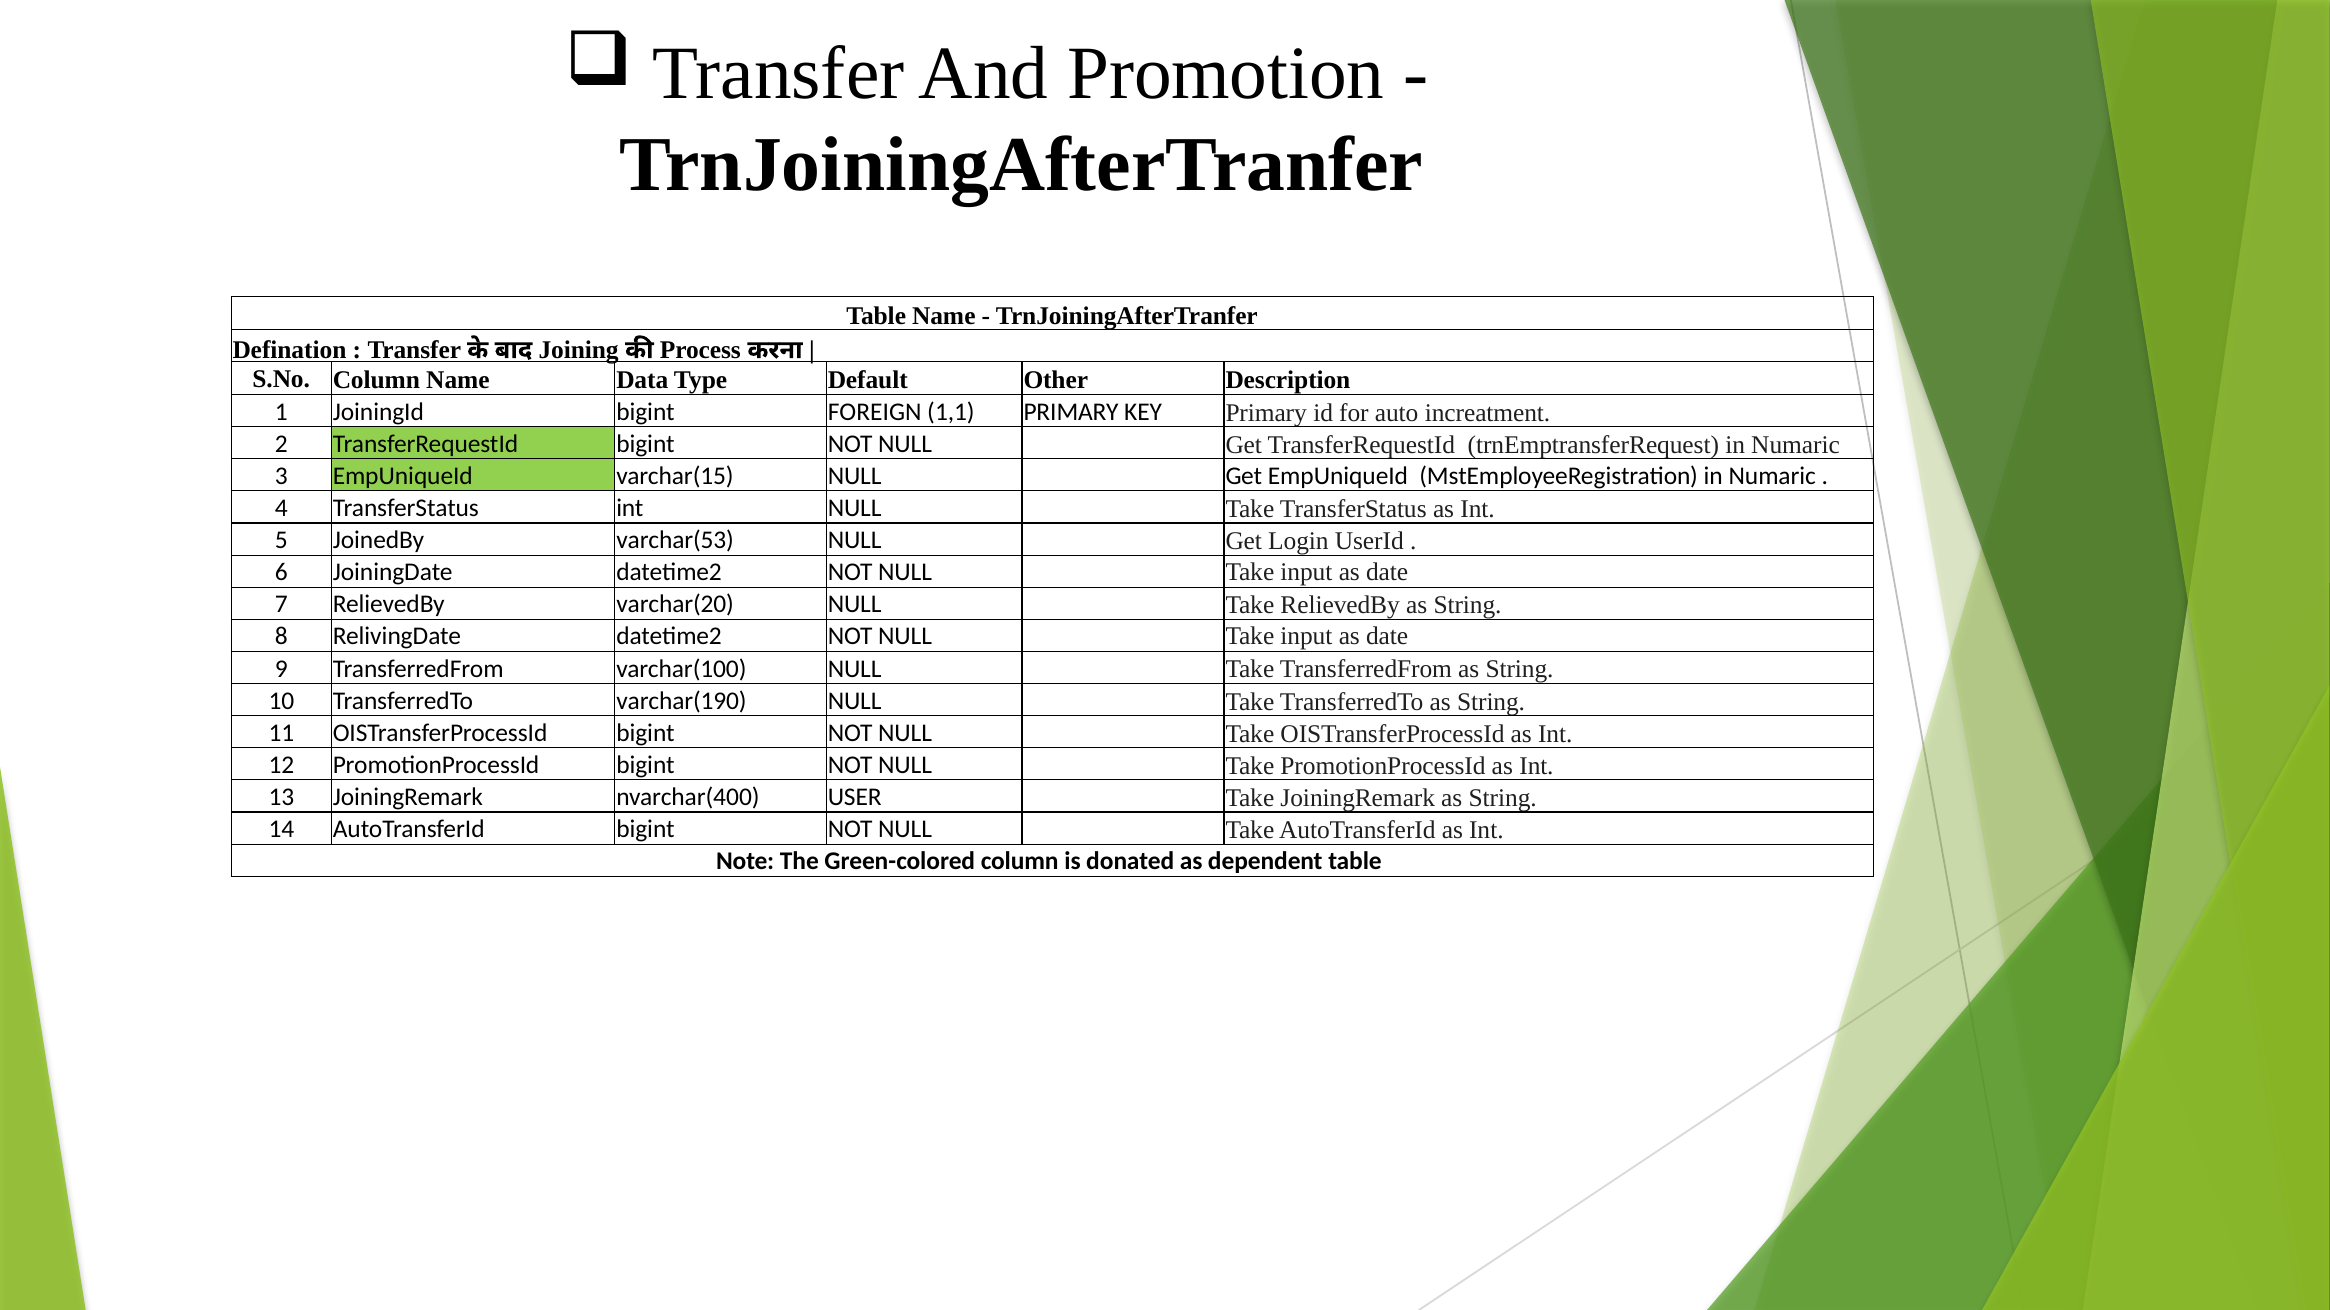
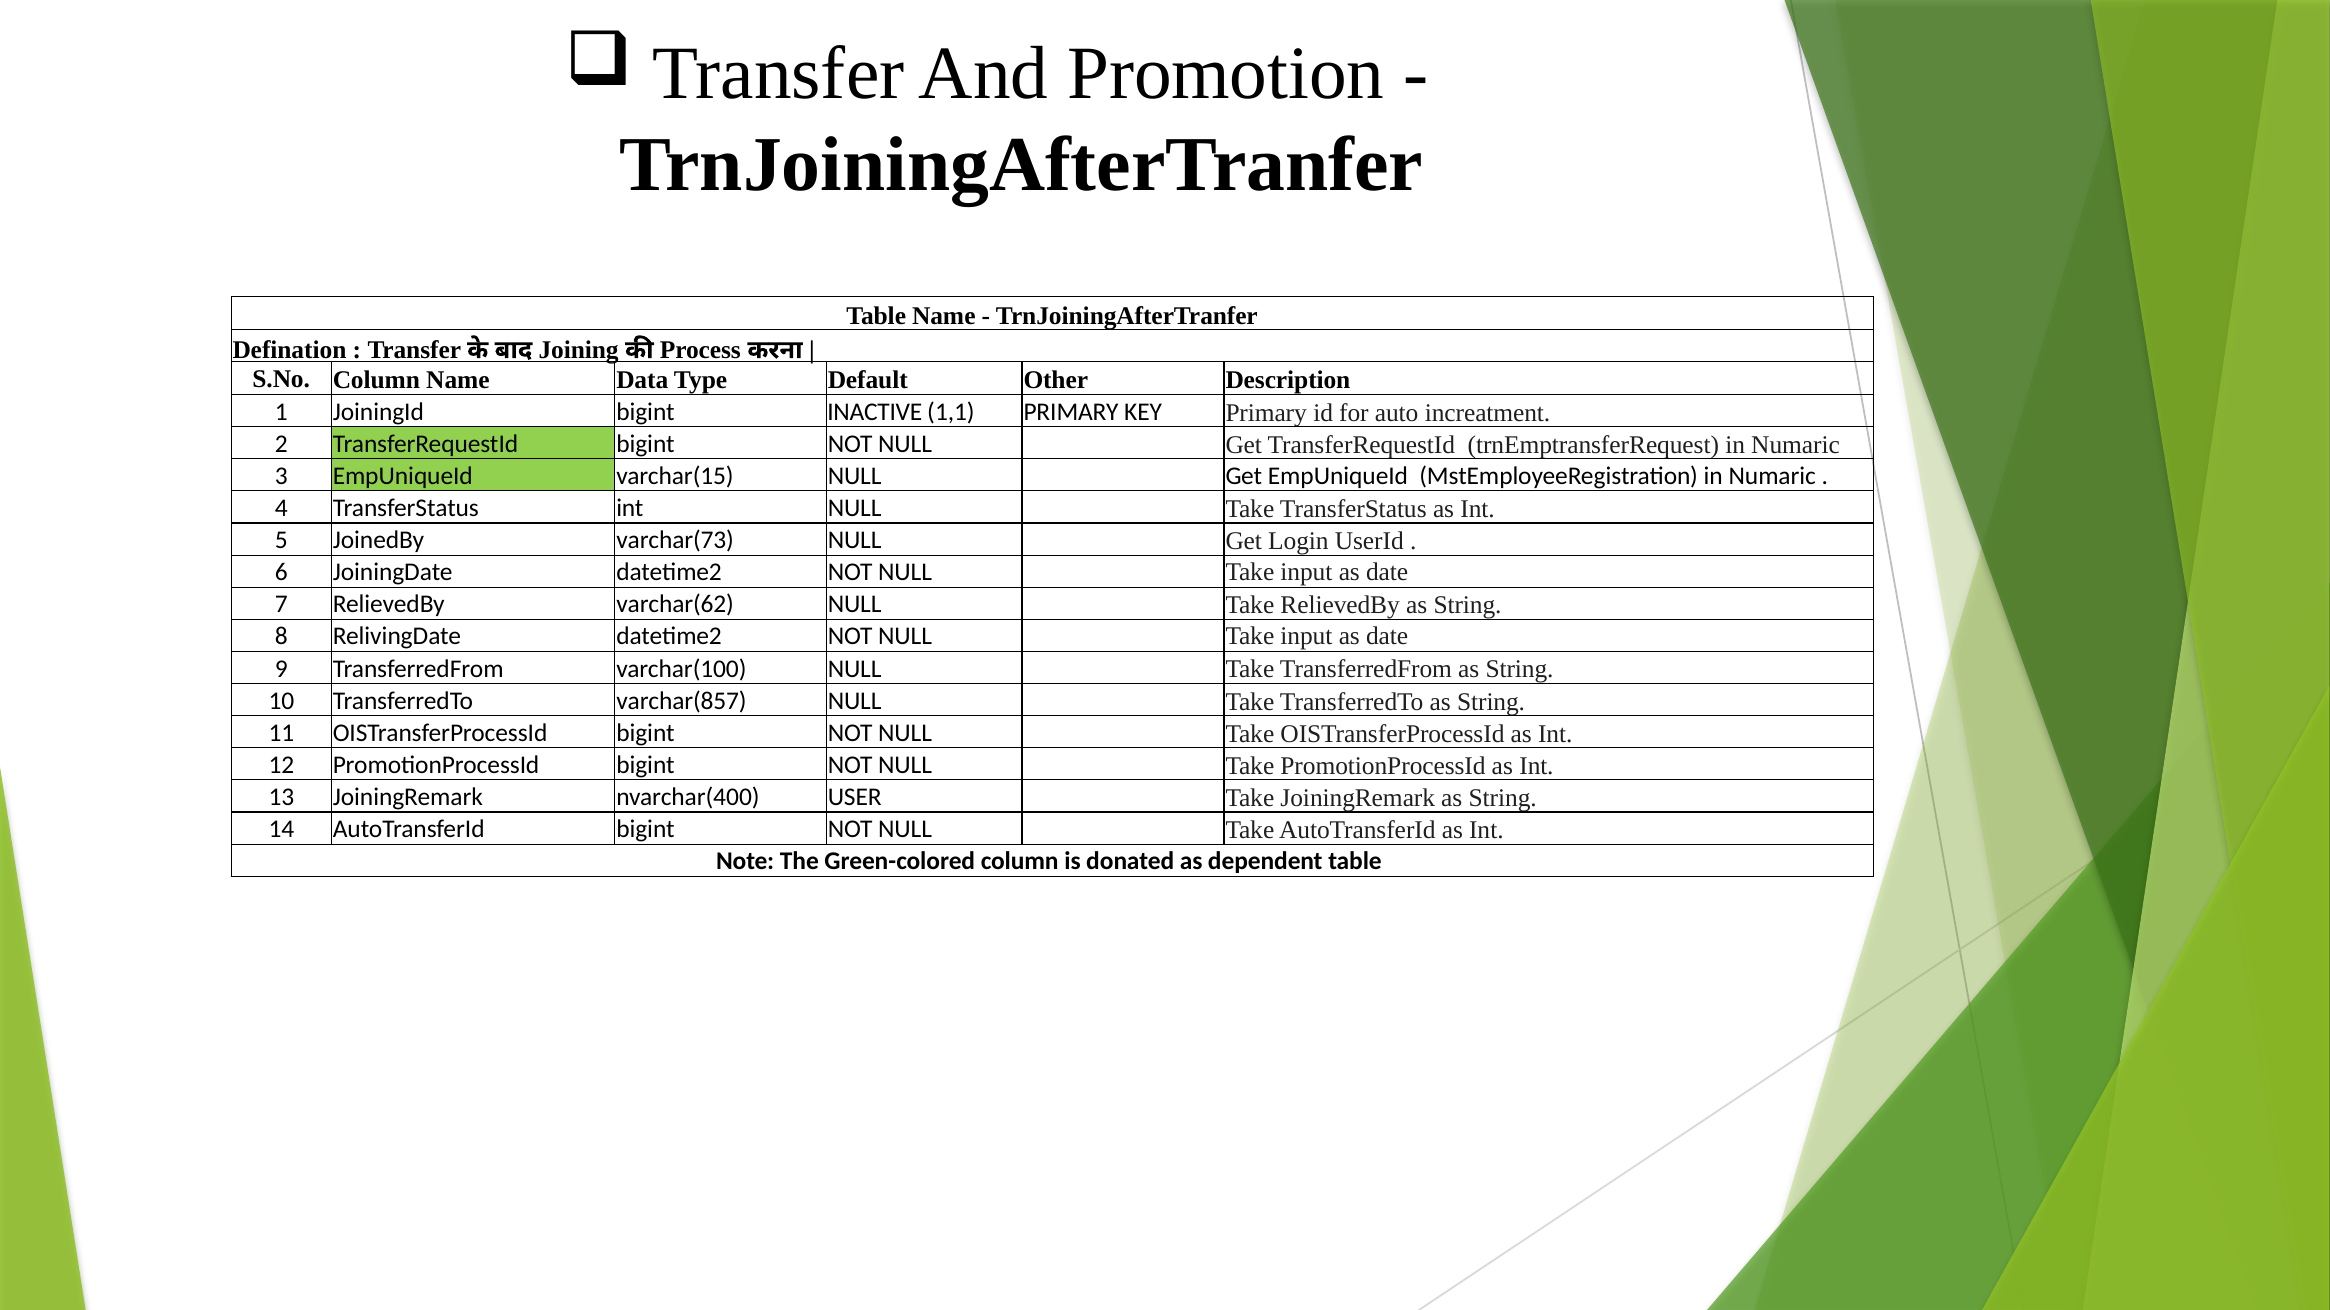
FOREIGN: FOREIGN -> INACTIVE
varchar(53: varchar(53 -> varchar(73
varchar(20: varchar(20 -> varchar(62
varchar(190: varchar(190 -> varchar(857
